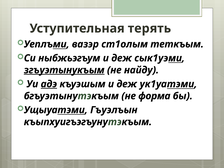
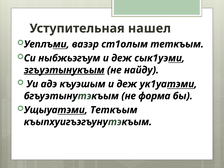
терять: терять -> нашел
адэ underline: present -> none
Ущыуатэми Гъуэлъын: Гъуэлъын -> Теткъым
